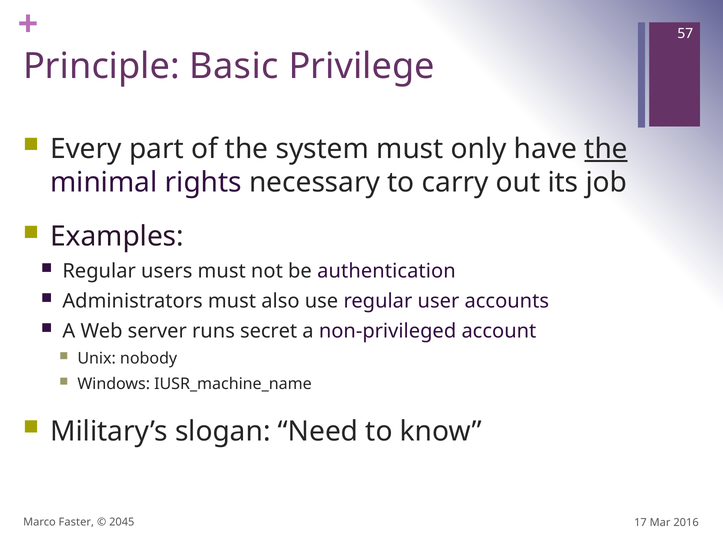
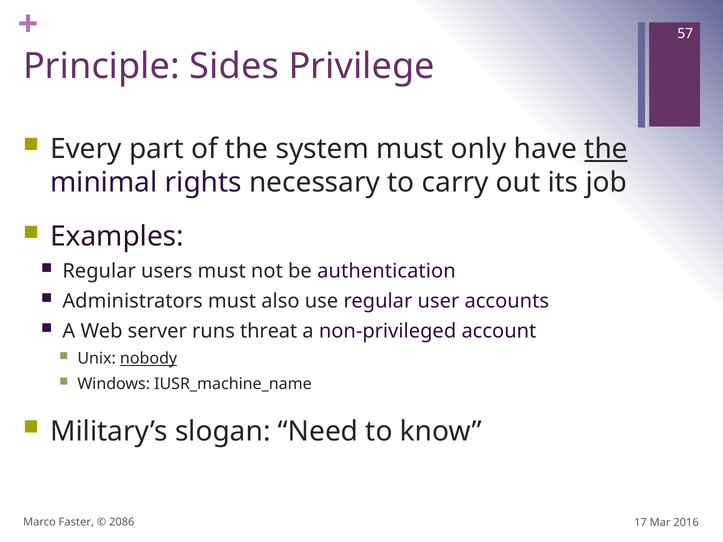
Basic: Basic -> Sides
secret: secret -> threat
nobody underline: none -> present
2045: 2045 -> 2086
